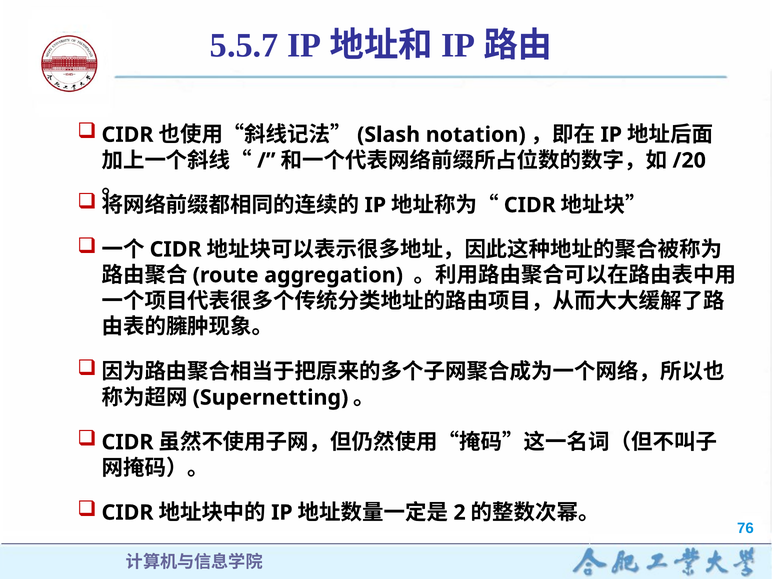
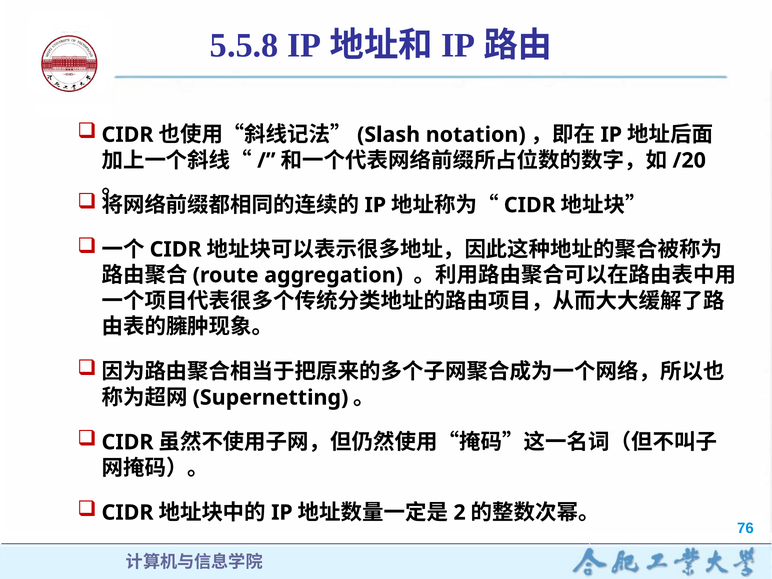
5.5.7: 5.5.7 -> 5.5.8
